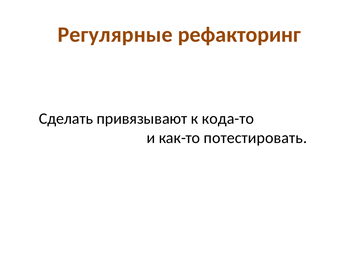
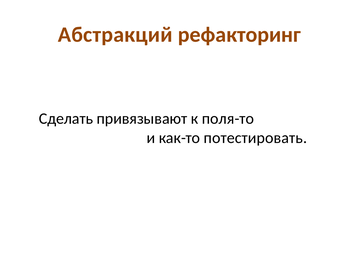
Регулярные: Регулярные -> Абстракций
кода-то: кода-то -> поля-то
